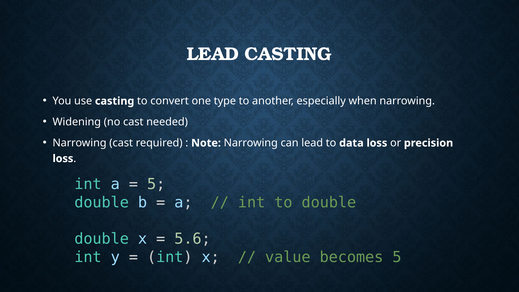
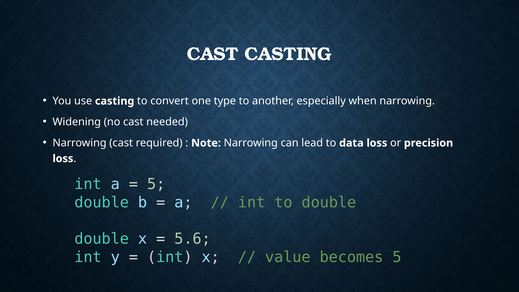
LEAD at (213, 54): LEAD -> CAST
